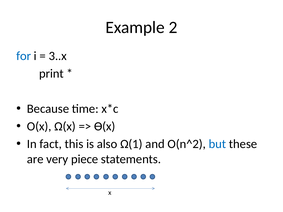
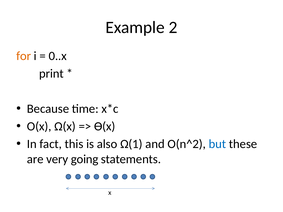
for colour: blue -> orange
3..x: 3..x -> 0..x
piece: piece -> going
